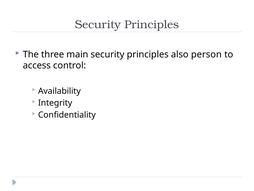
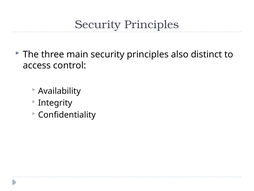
person: person -> distinct
